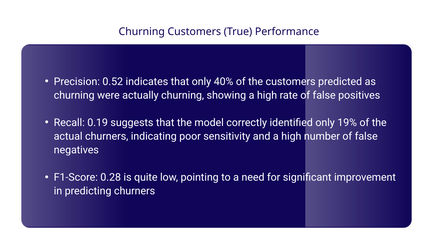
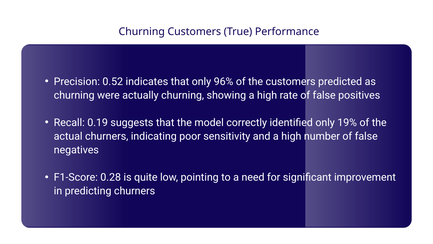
40%: 40% -> 96%
